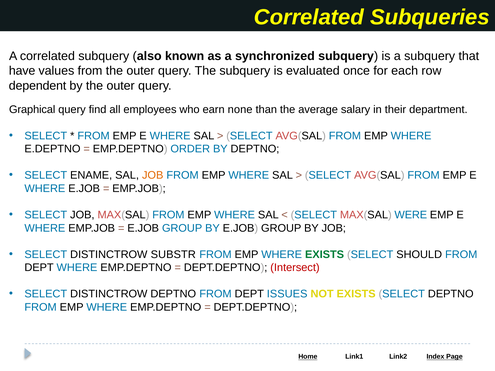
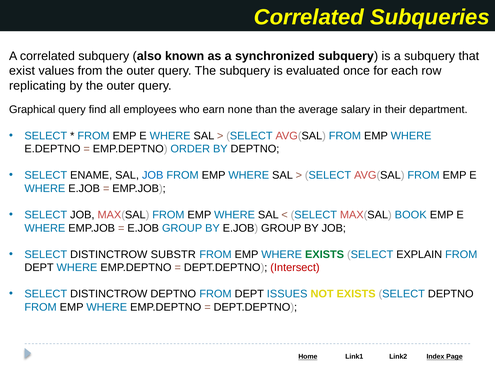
have: have -> exist
dependent: dependent -> replicating
JOB at (153, 175) colour: orange -> blue
WERE: WERE -> BOOK
SHOULD: SHOULD -> EXPLAIN
